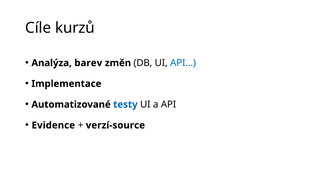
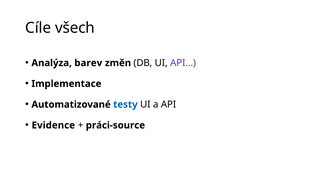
kurzů: kurzů -> všech
API… colour: blue -> purple
verzí-source: verzí-source -> práci-source
